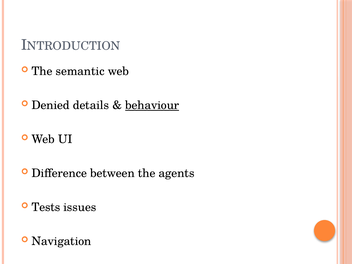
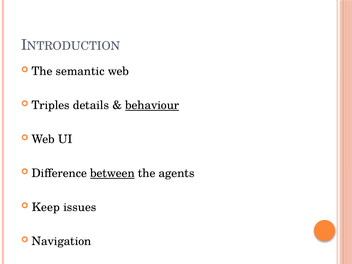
Denied: Denied -> Triples
between underline: none -> present
Tests: Tests -> Keep
